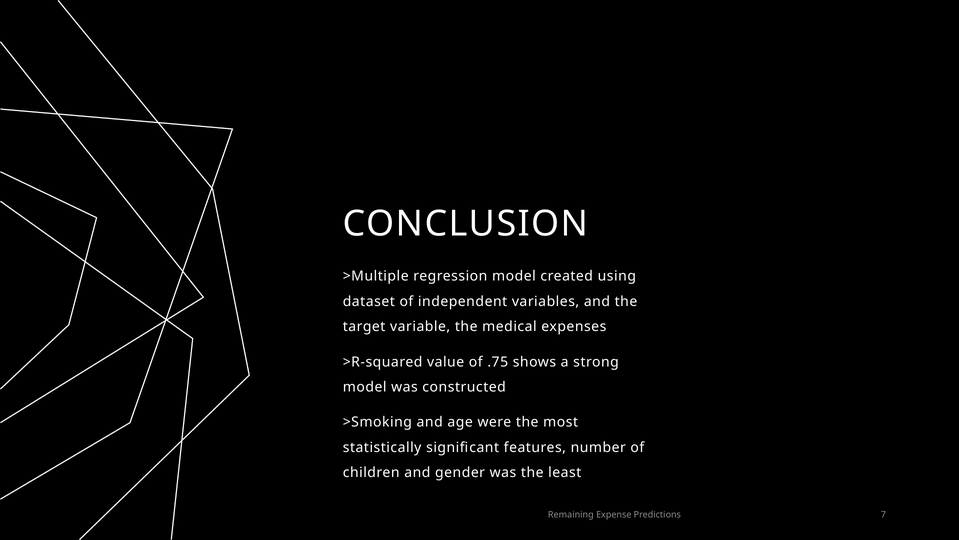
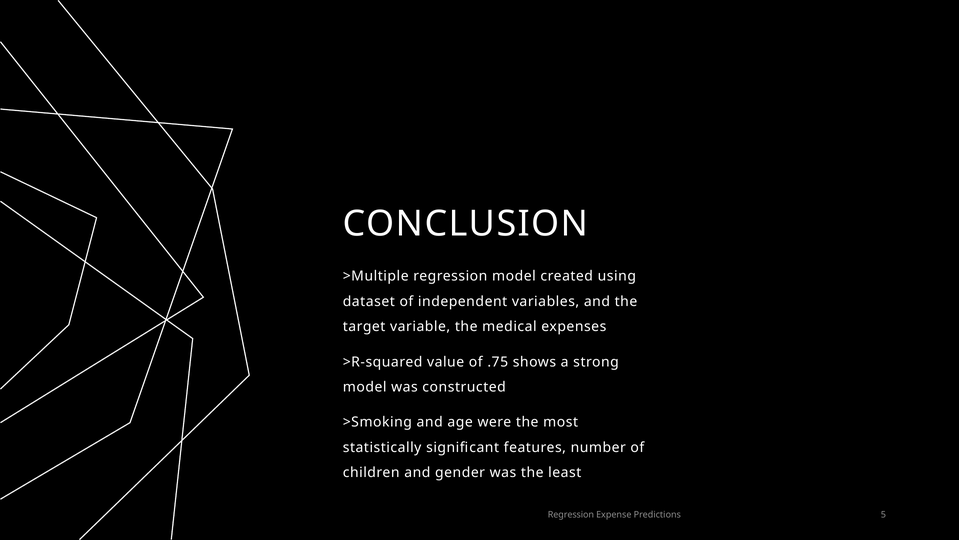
Remaining at (571, 514): Remaining -> Regression
7: 7 -> 5
